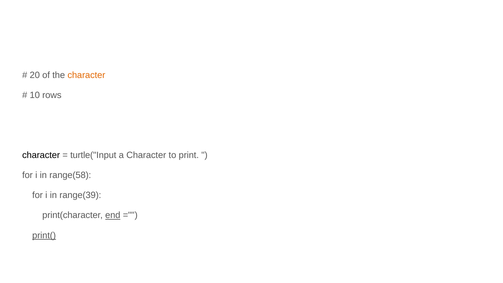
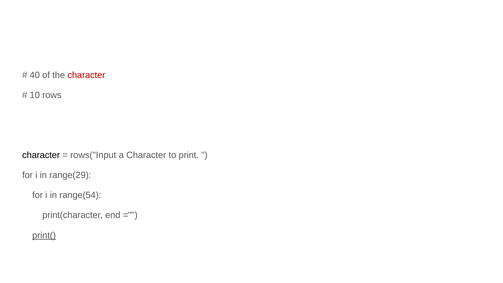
20: 20 -> 40
character at (86, 75) colour: orange -> red
turtle("Input: turtle("Input -> rows("Input
range(58: range(58 -> range(29
range(39: range(39 -> range(54
end underline: present -> none
